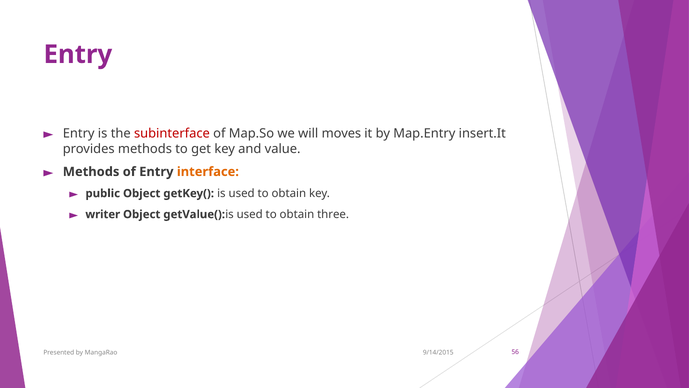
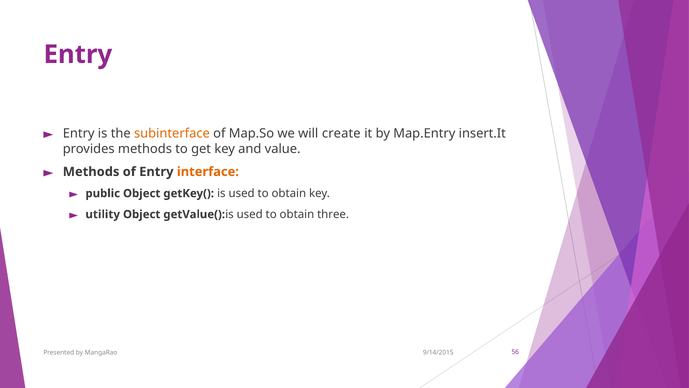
subinterface colour: red -> orange
moves: moves -> create
writer: writer -> utility
